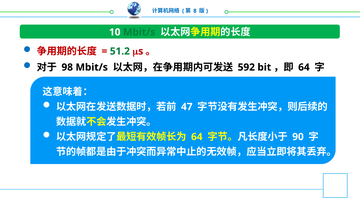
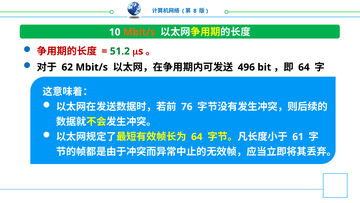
Mbit/s at (139, 32) colour: green -> orange
98: 98 -> 62
592: 592 -> 496
47: 47 -> 76
90: 90 -> 61
